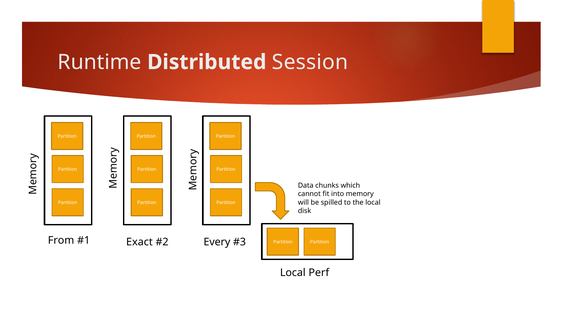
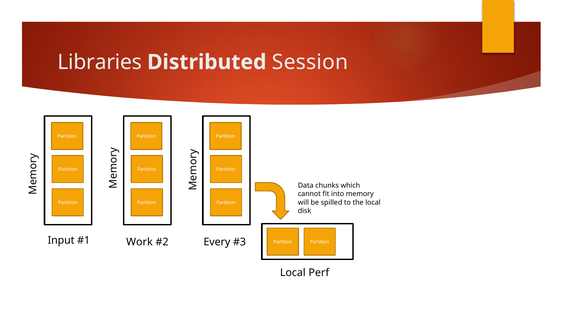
Runtime: Runtime -> Libraries
From: From -> Input
Exact: Exact -> Work
